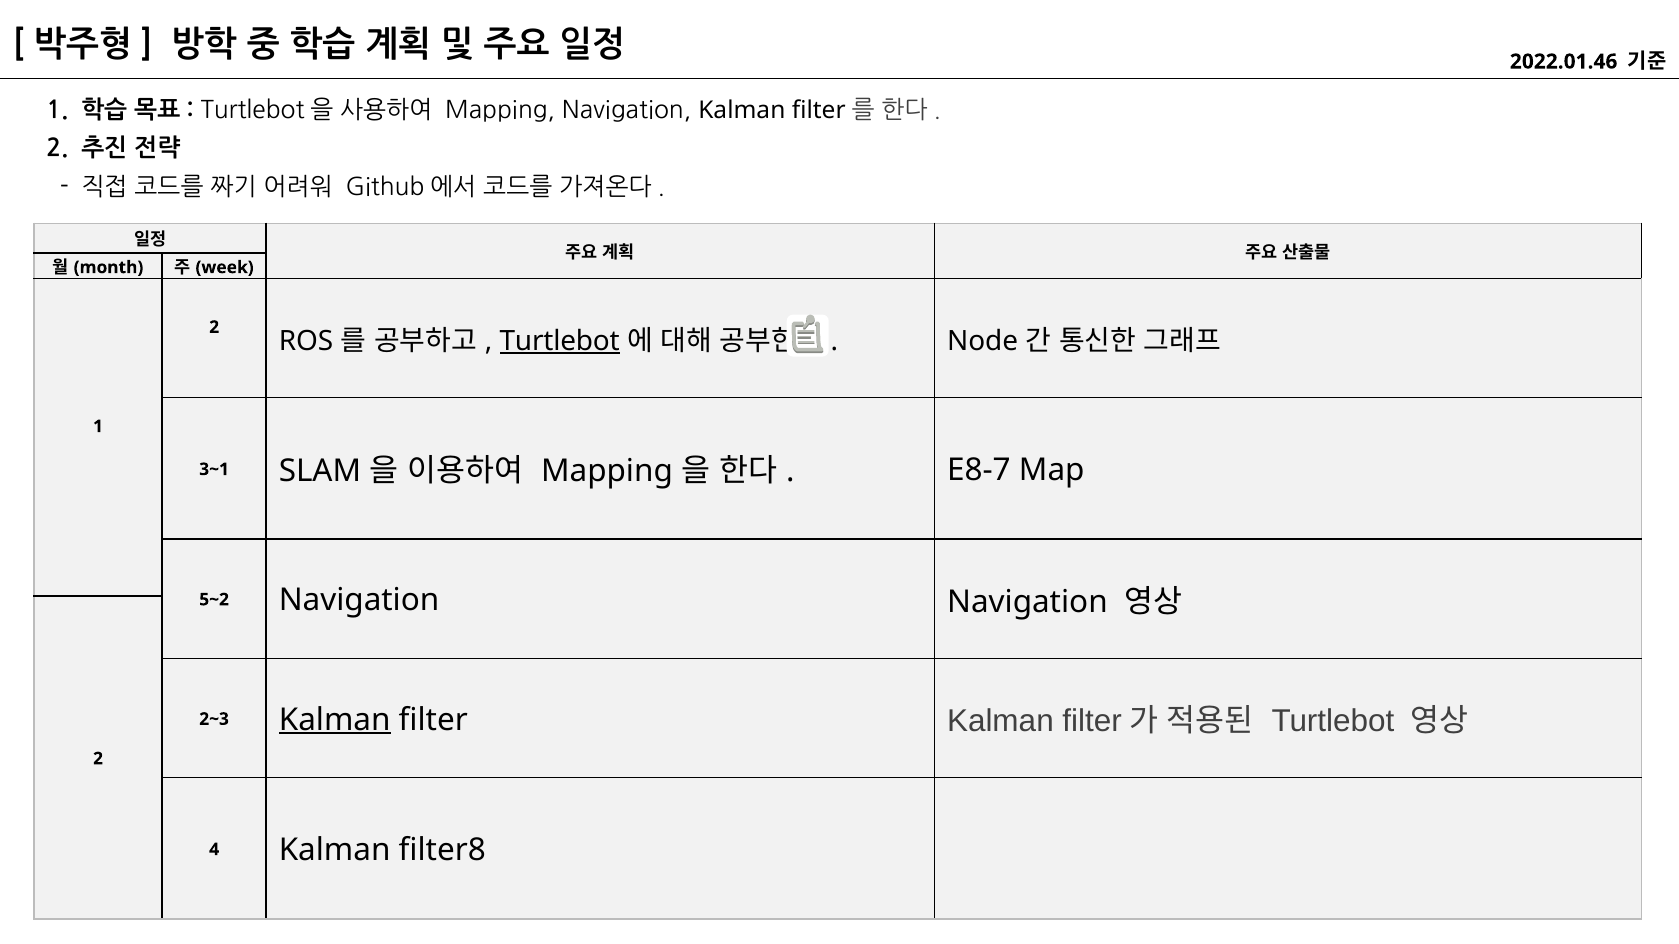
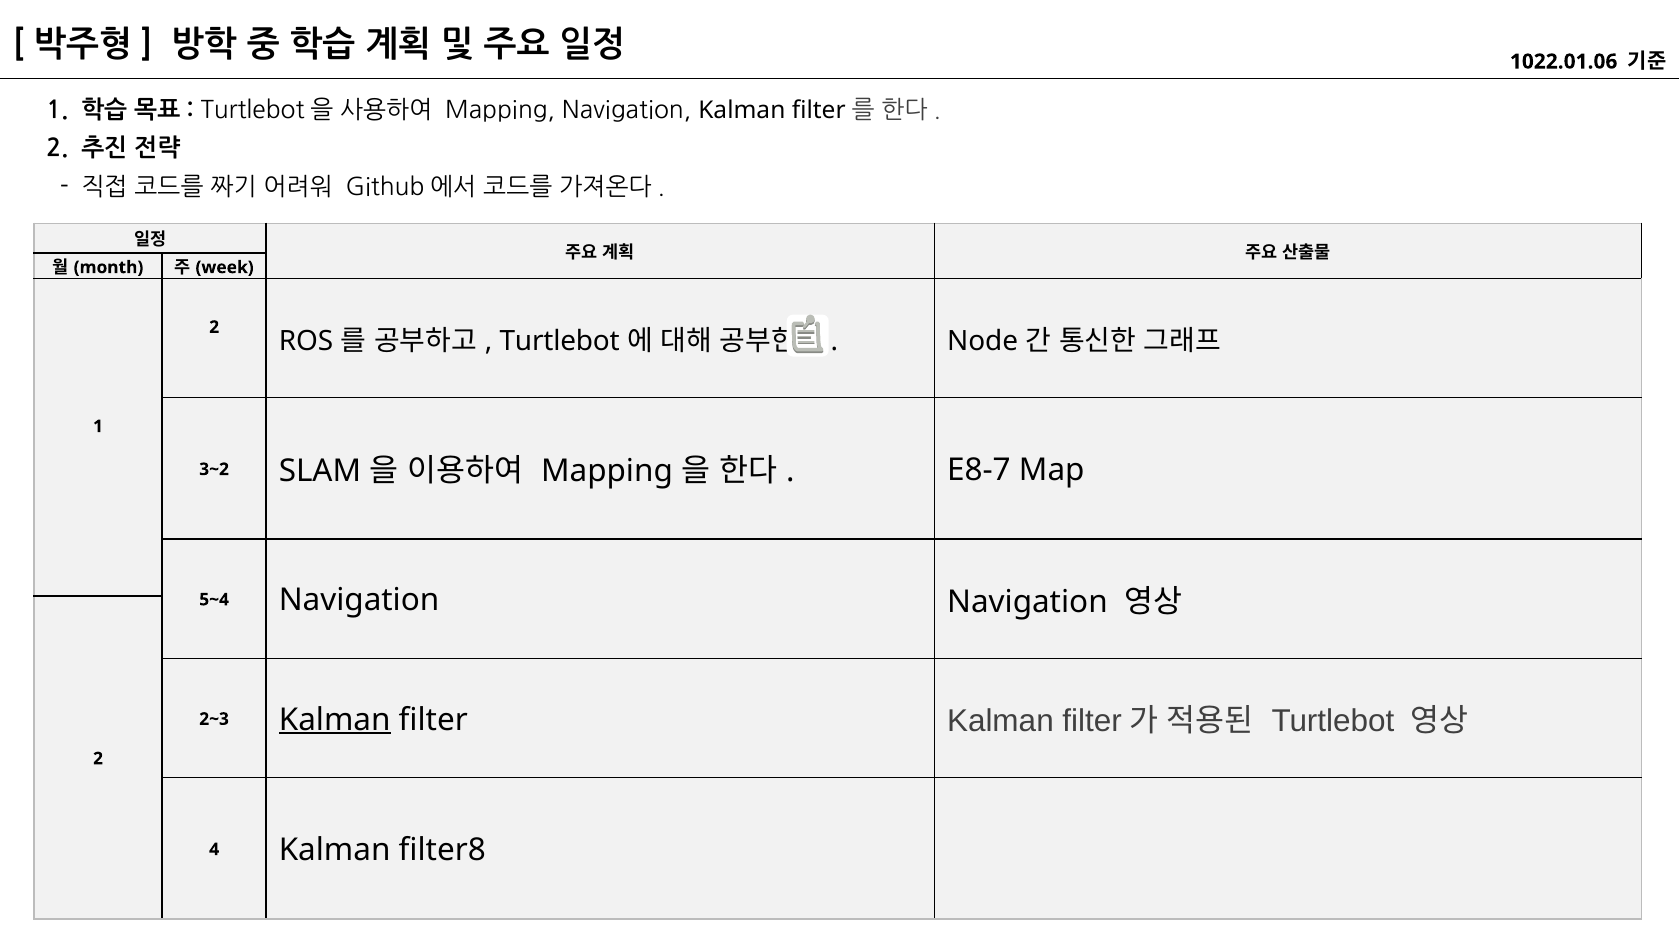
2022.01.46: 2022.01.46 -> 1022.01.06
Turtlebot at (560, 341) underline: present -> none
3~1: 3~1 -> 3~2
5~2: 5~2 -> 5~4
